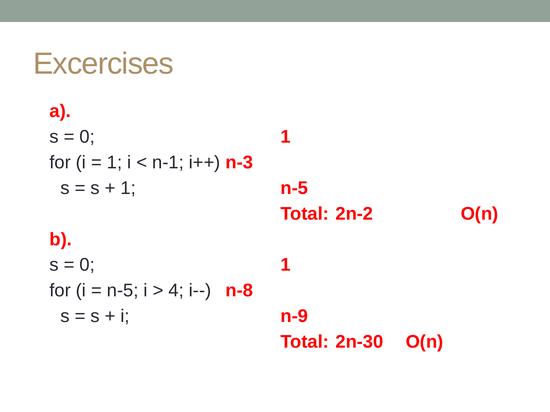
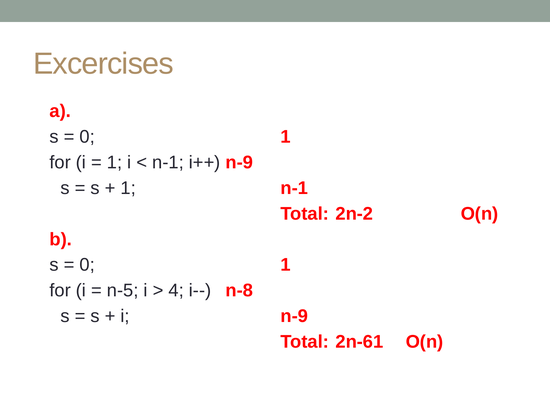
i++ n-3: n-3 -> n-9
1 n-5: n-5 -> n-1
2n-30: 2n-30 -> 2n-61
